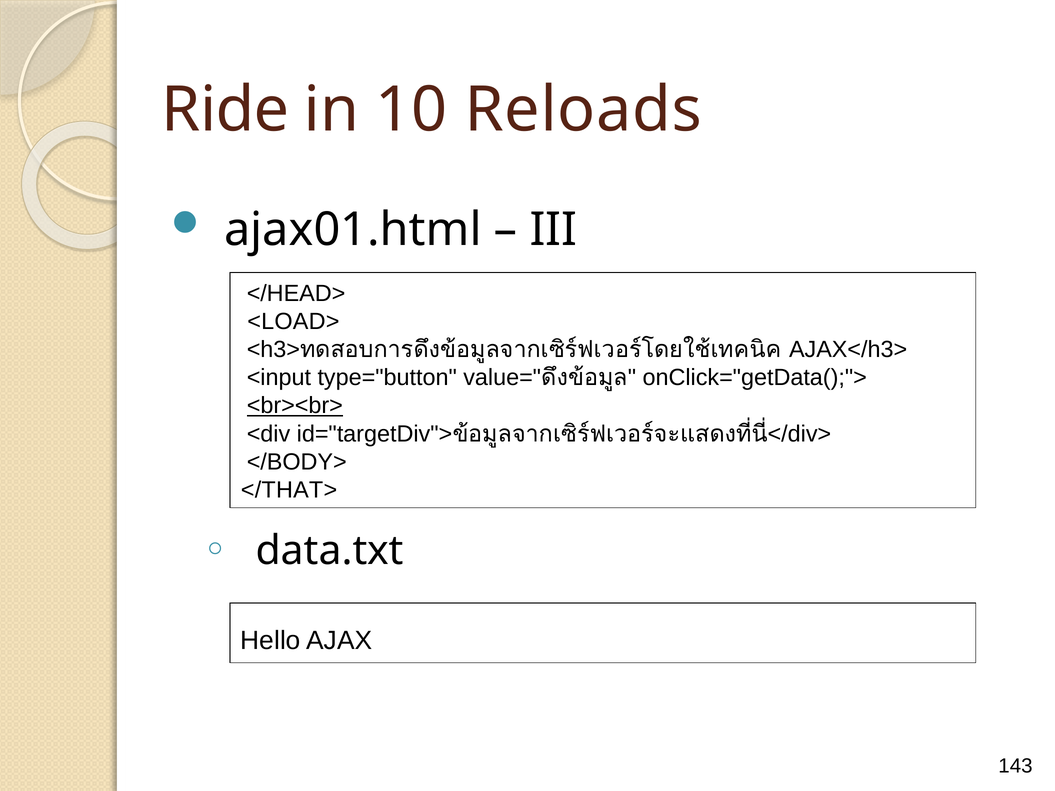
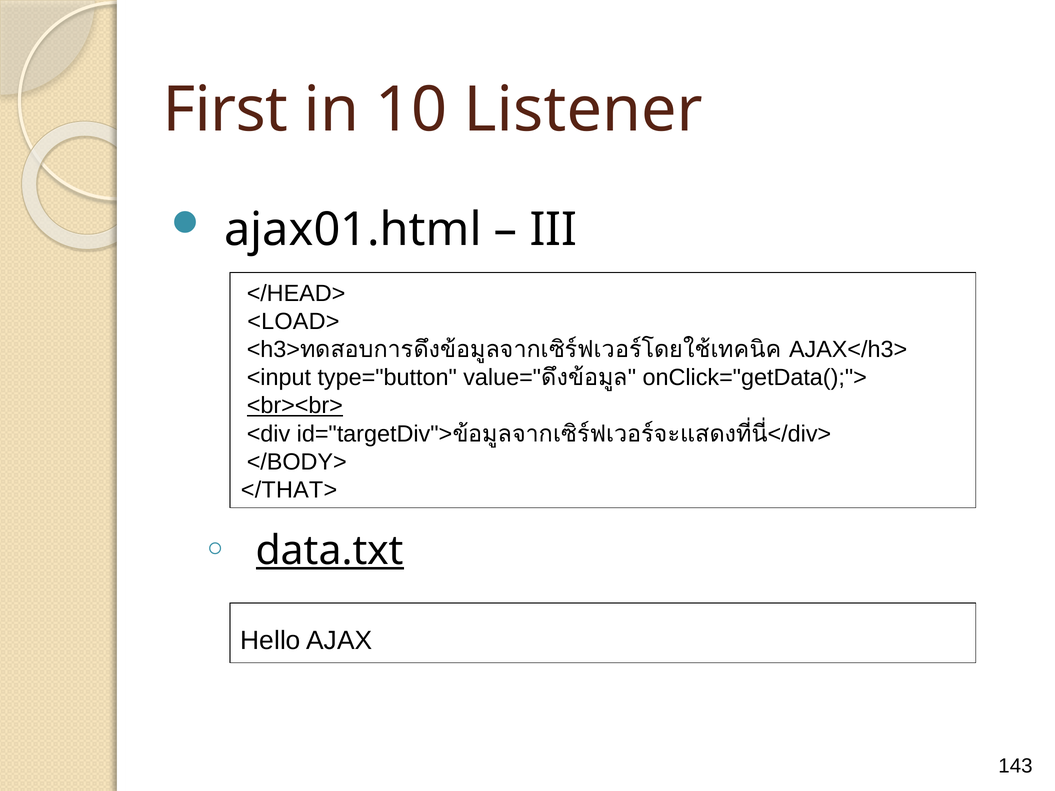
Ride: Ride -> First
Reloads: Reloads -> Listener
data.txt underline: none -> present
